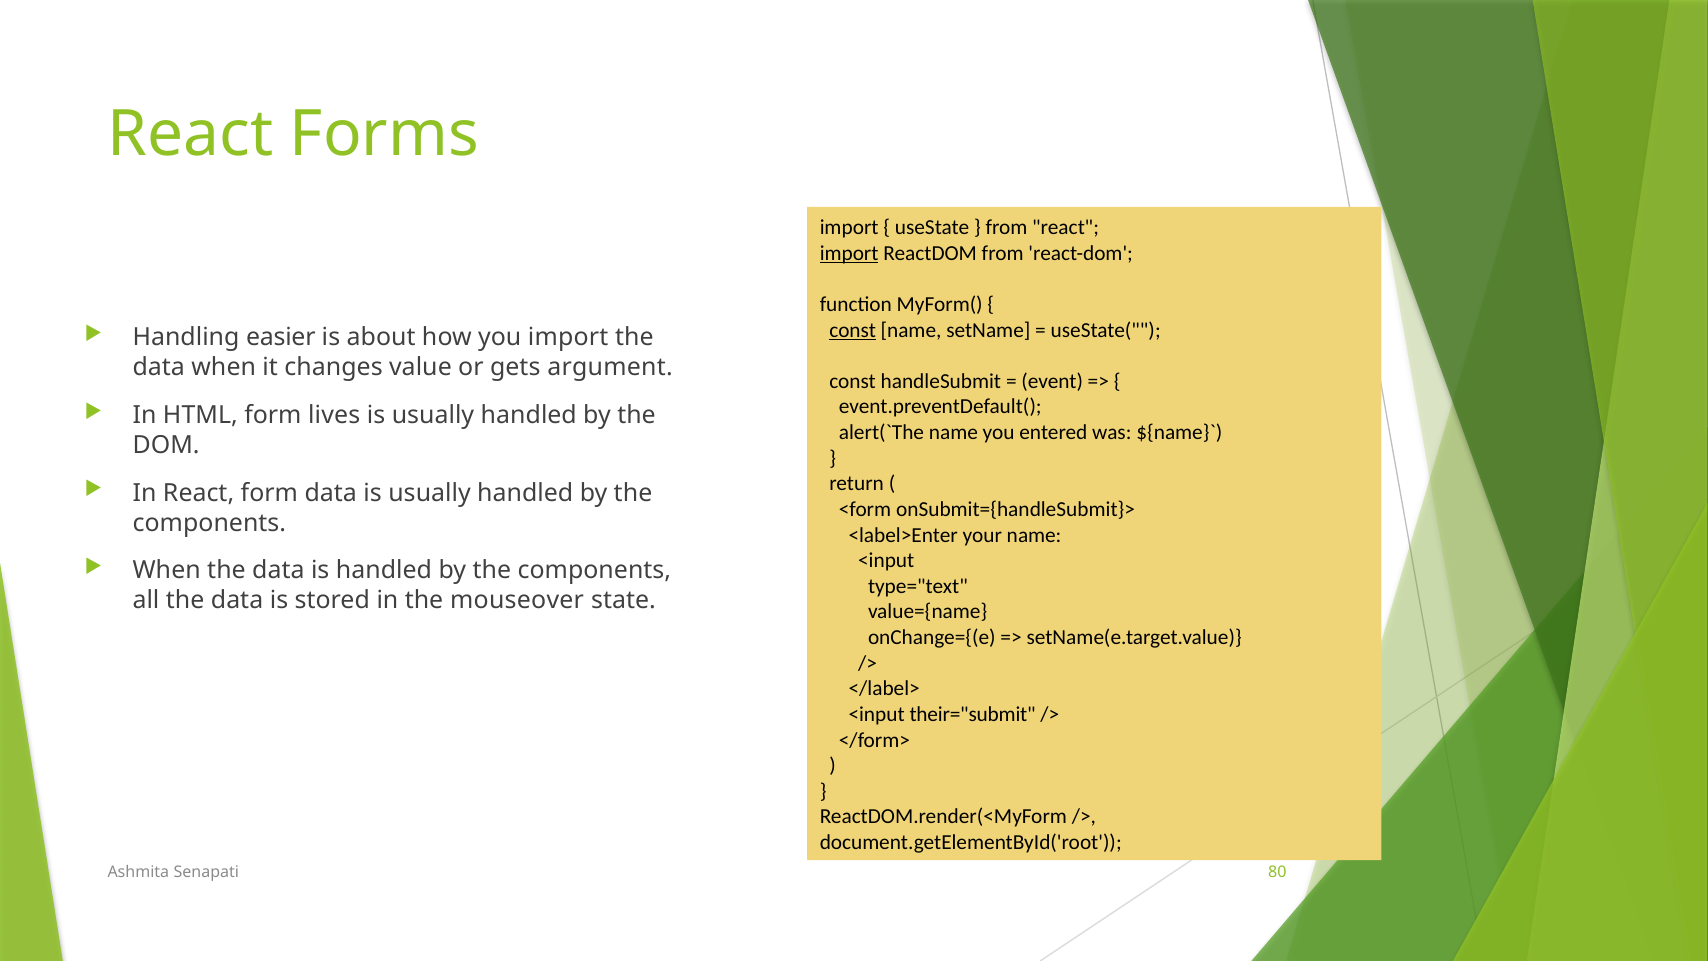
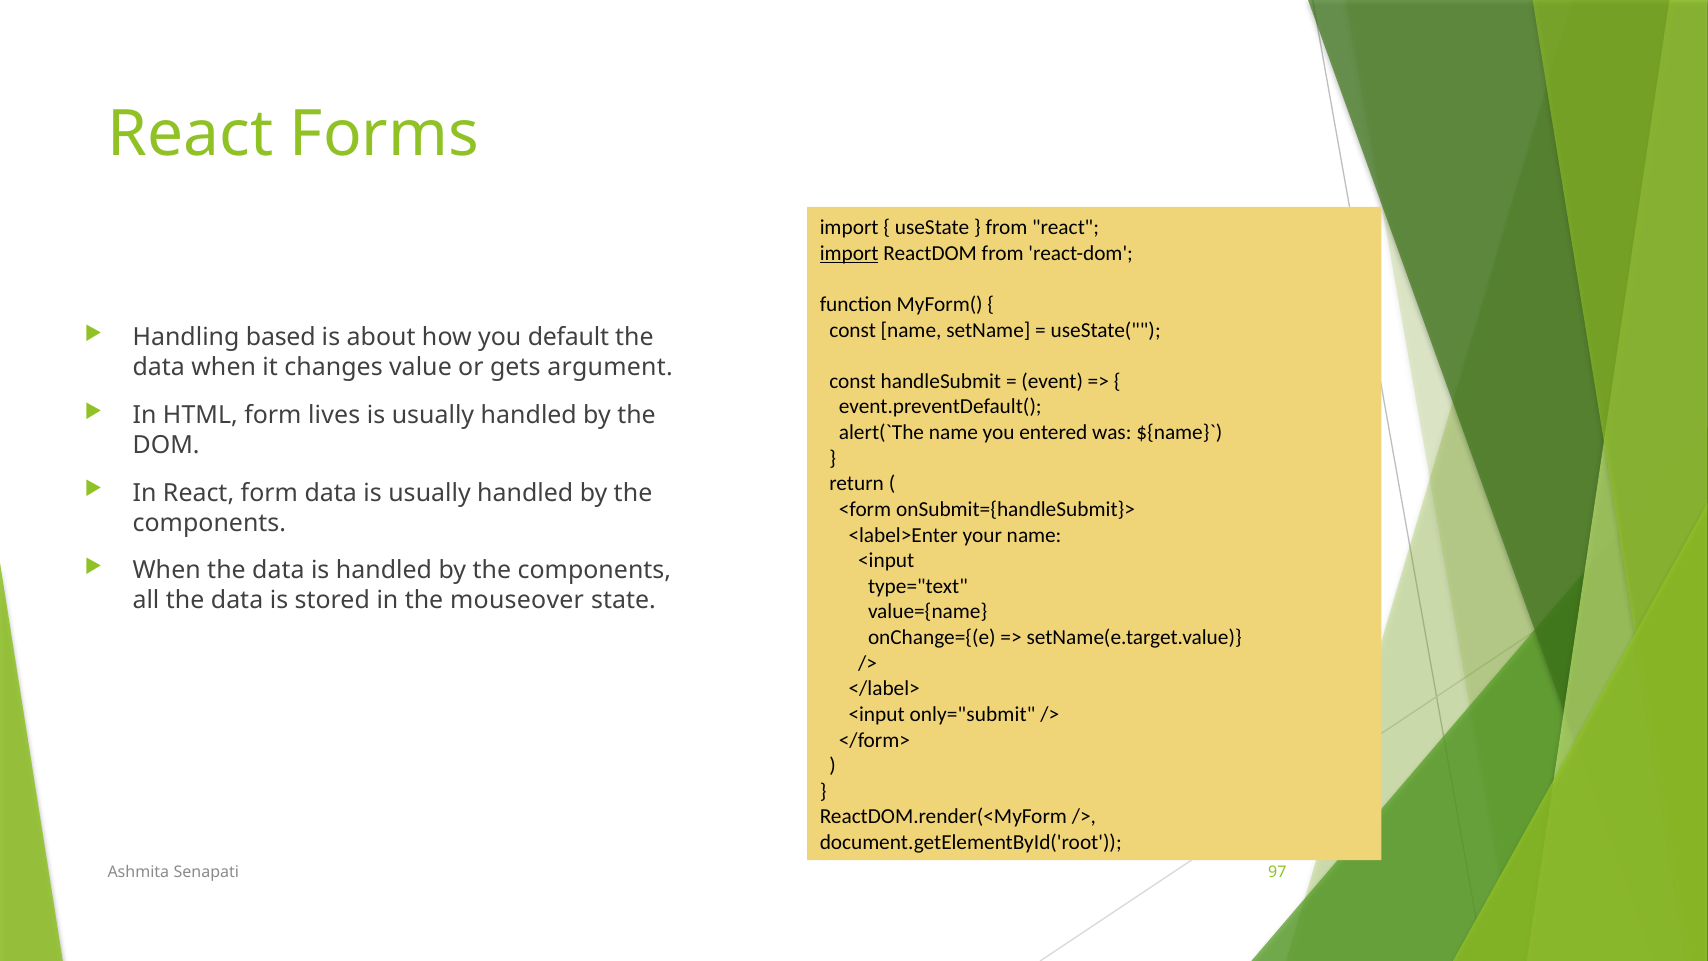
const at (853, 330) underline: present -> none
easier: easier -> based
you import: import -> default
their="submit: their="submit -> only="submit
80: 80 -> 97
